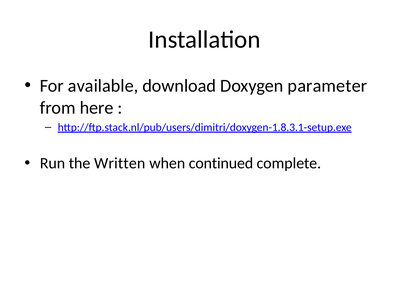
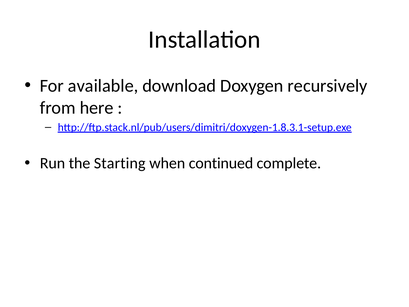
parameter: parameter -> recursively
Written: Written -> Starting
